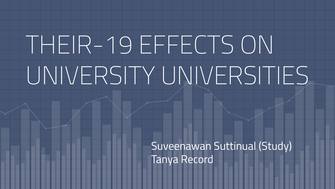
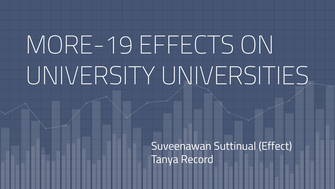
THEIR-19: THEIR-19 -> MORE-19
Study: Study -> Effect
